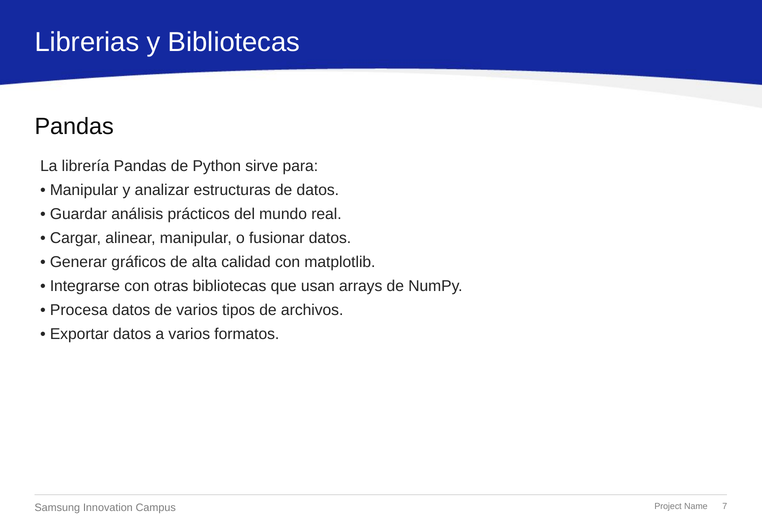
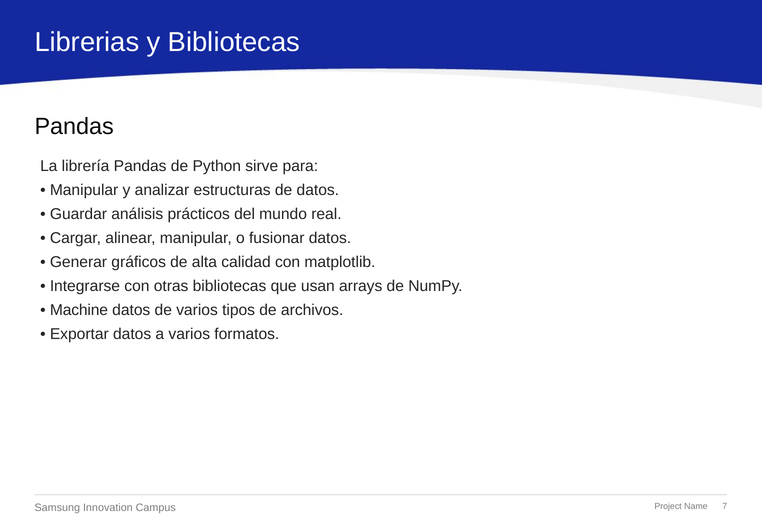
Procesa: Procesa -> Machine
